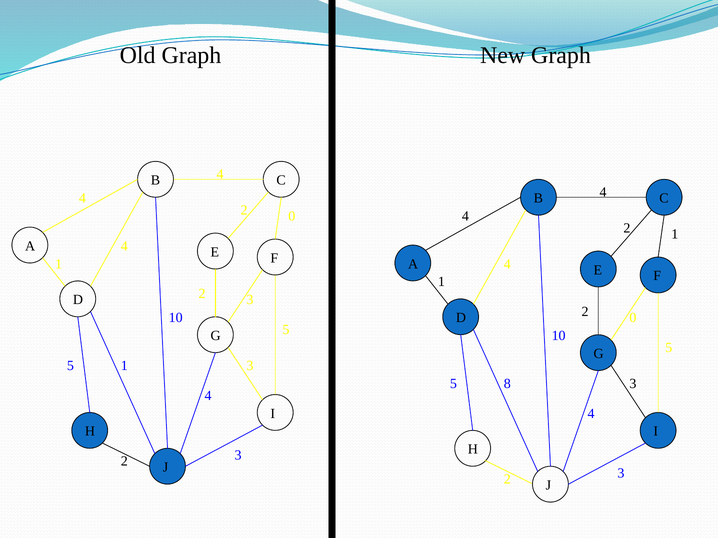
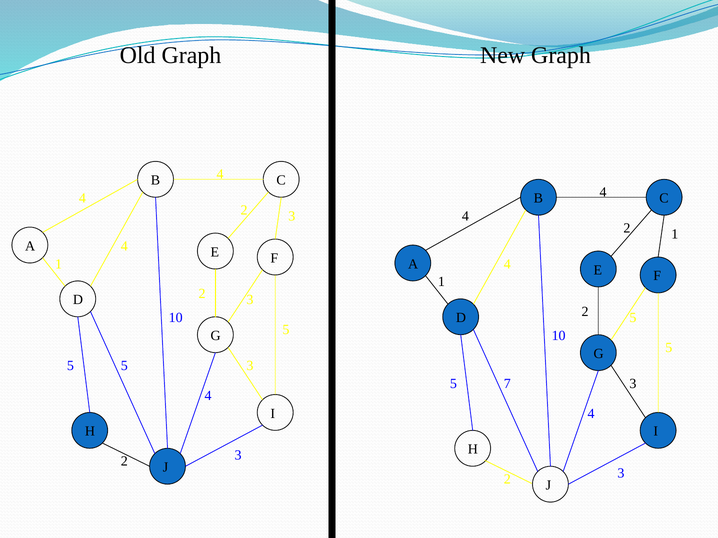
0 at (292, 216): 0 -> 3
0 at (633, 318): 0 -> 5
5 1: 1 -> 5
8: 8 -> 7
